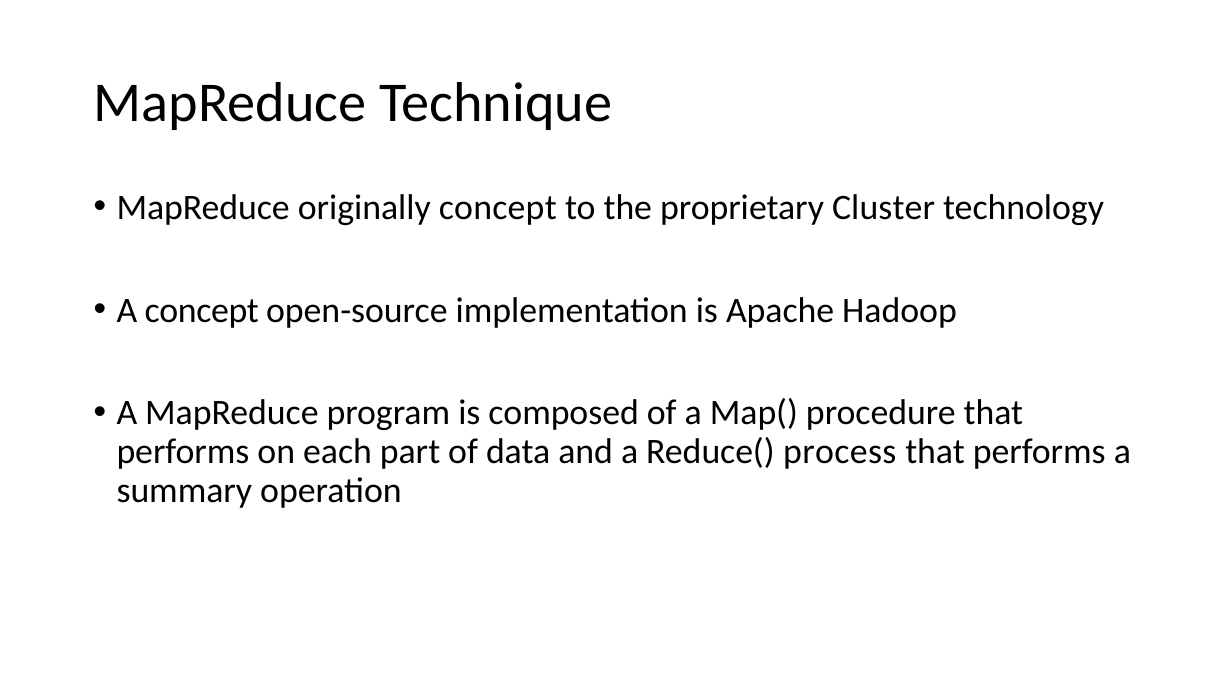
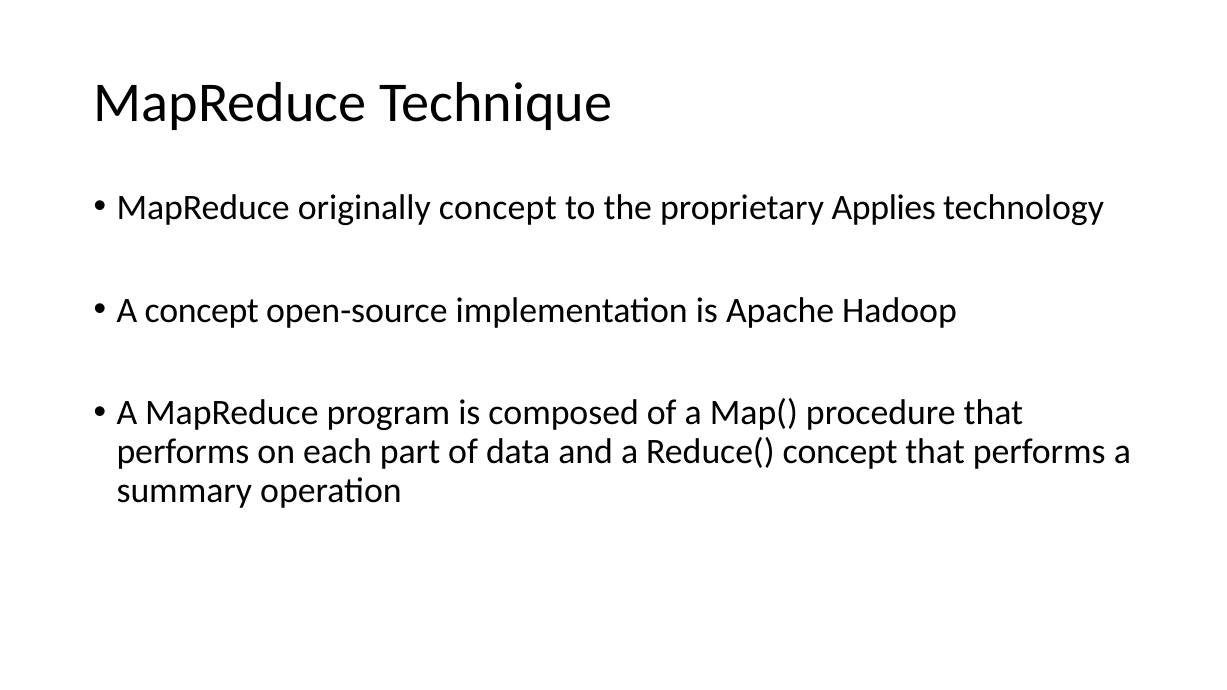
Cluster: Cluster -> Applies
Reduce( process: process -> concept
